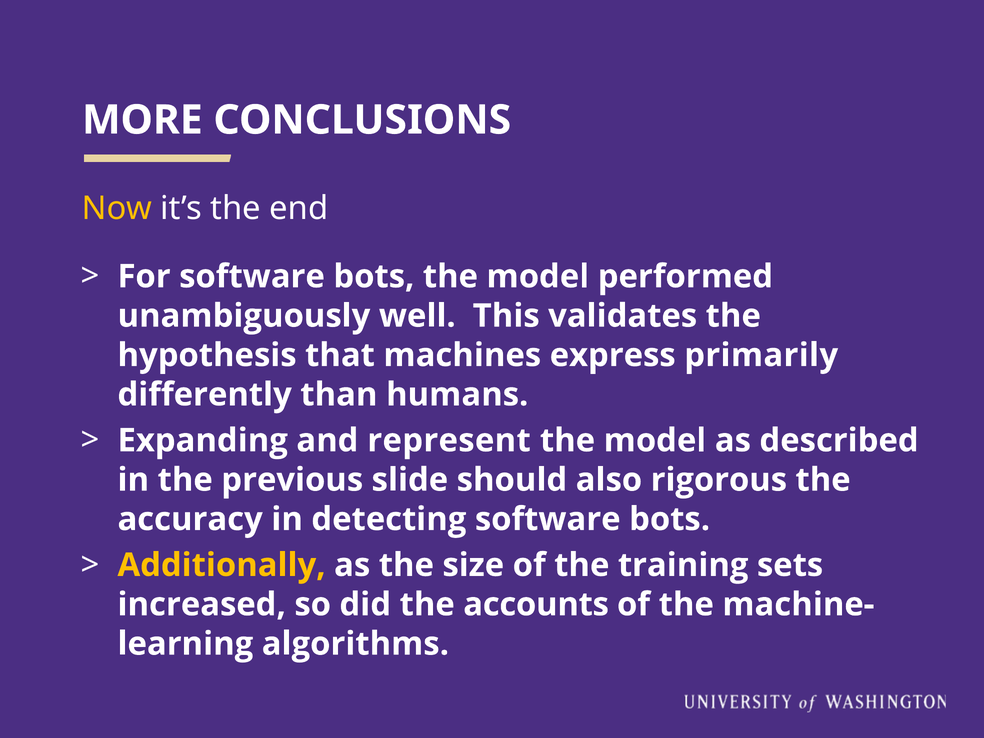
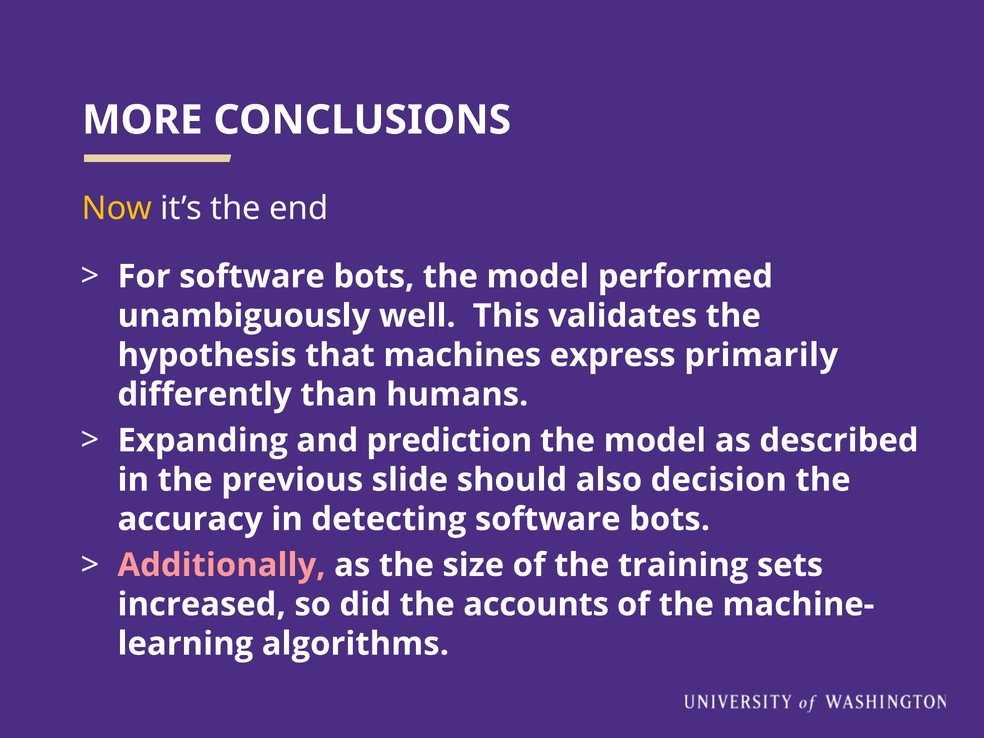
represent: represent -> prediction
rigorous: rigorous -> decision
Additionally colour: yellow -> pink
